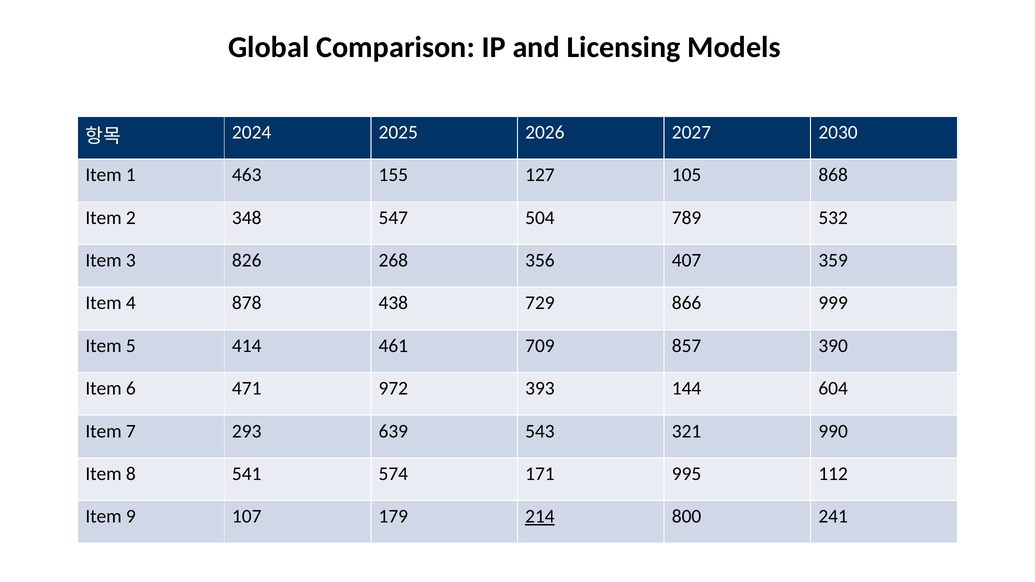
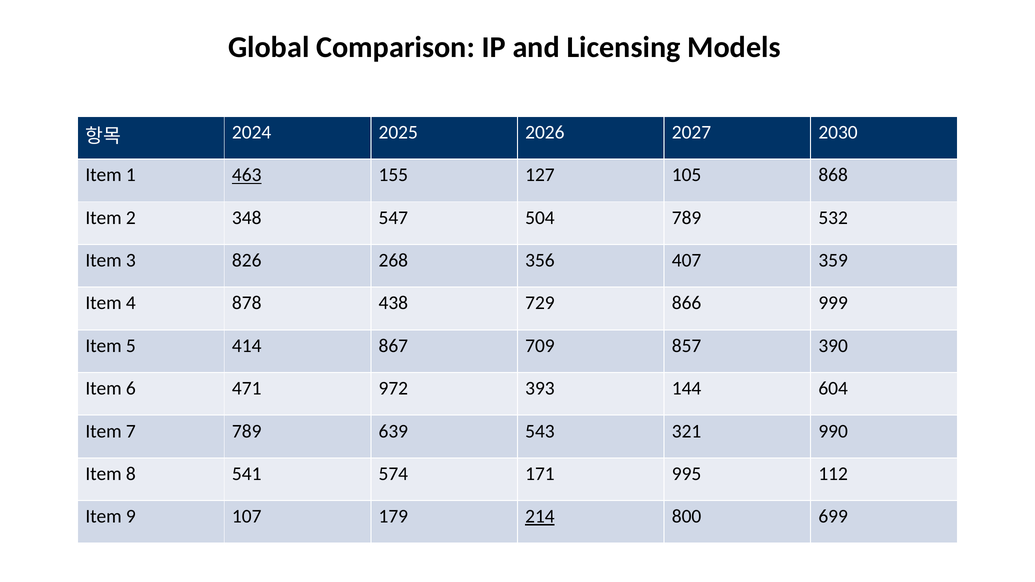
463 underline: none -> present
461: 461 -> 867
7 293: 293 -> 789
241: 241 -> 699
